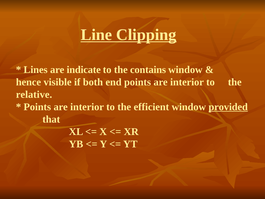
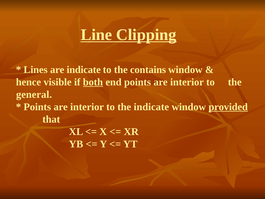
both underline: none -> present
relative: relative -> general
the efficient: efficient -> indicate
